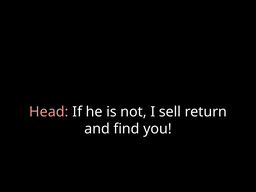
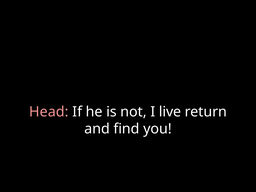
sell: sell -> live
